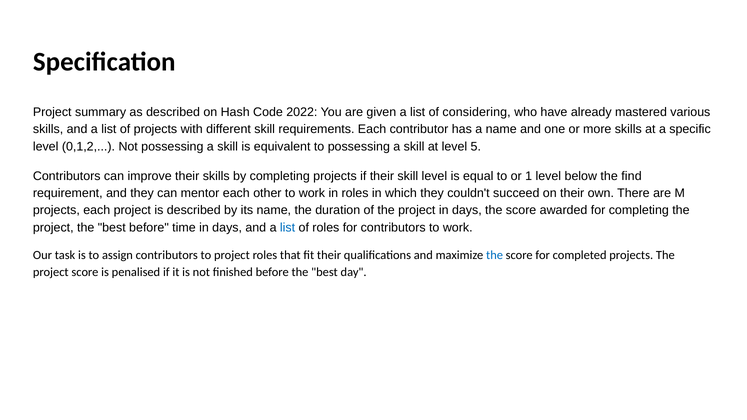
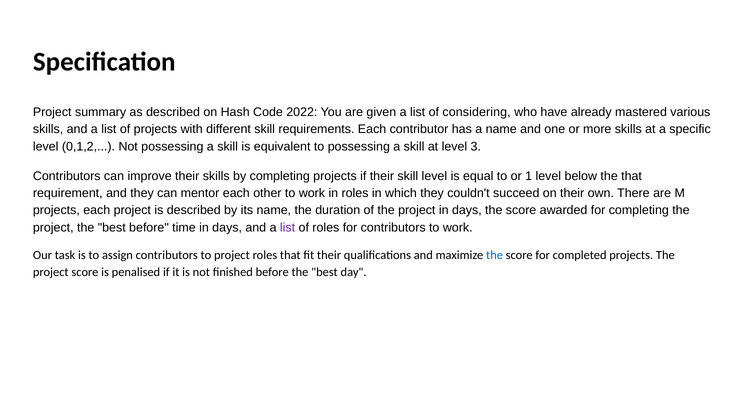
5: 5 -> 3
the find: find -> that
list at (288, 228) colour: blue -> purple
